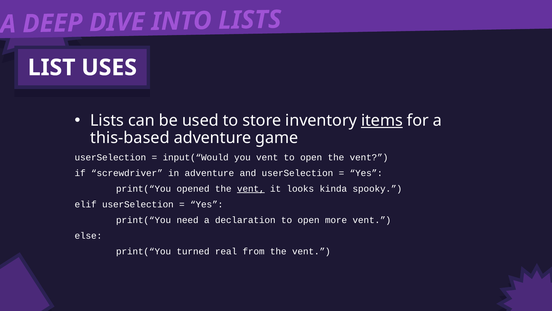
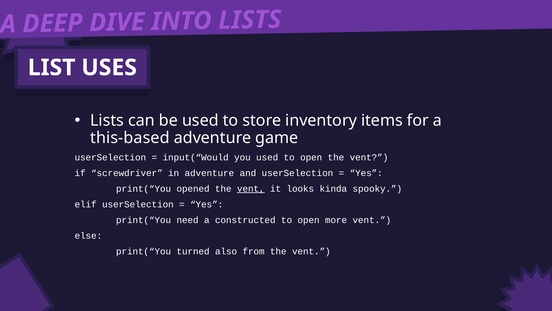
items underline: present -> none
you vent: vent -> used
declaration: declaration -> constructed
real: real -> also
